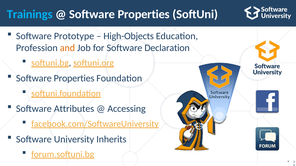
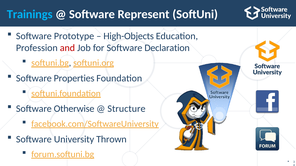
Properties at (144, 14): Properties -> Represent
and colour: orange -> red
Attributes: Attributes -> Otherwise
Accessing: Accessing -> Structure
Inherits: Inherits -> Thrown
